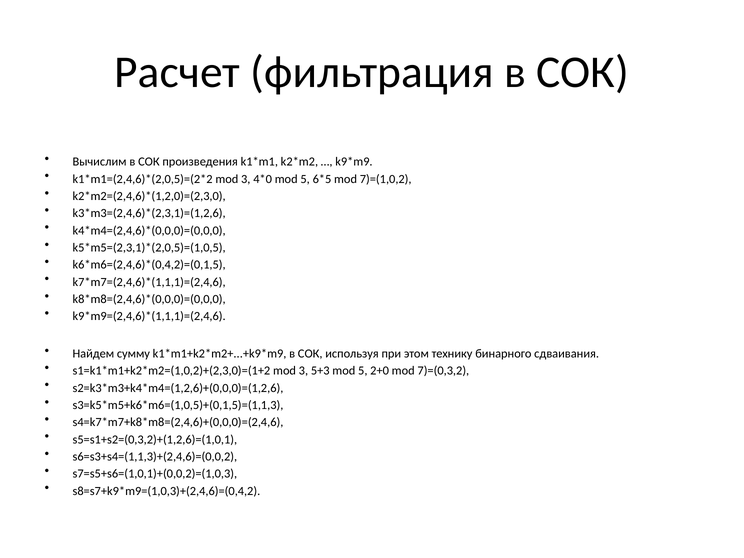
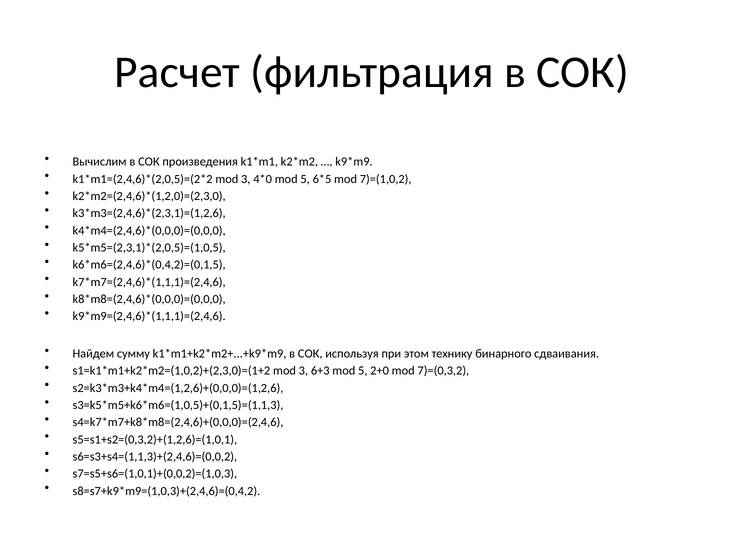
5+3: 5+3 -> 6+3
